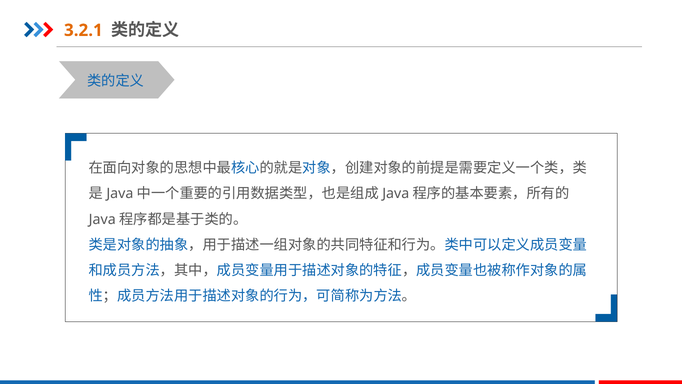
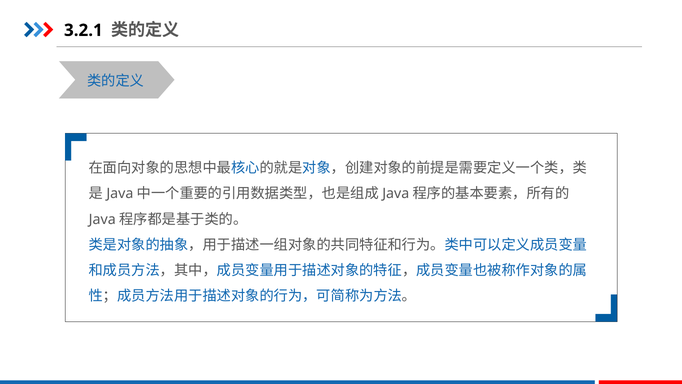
3.2.1 colour: orange -> black
